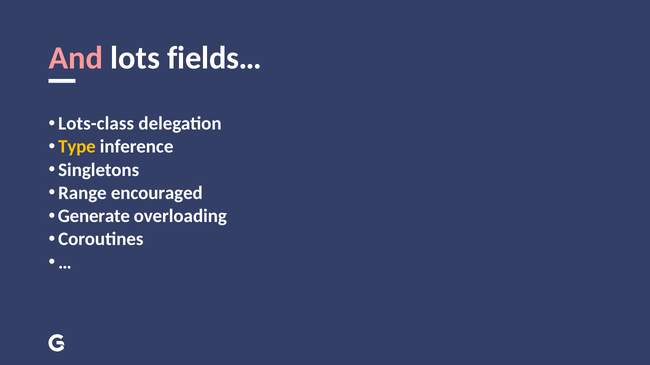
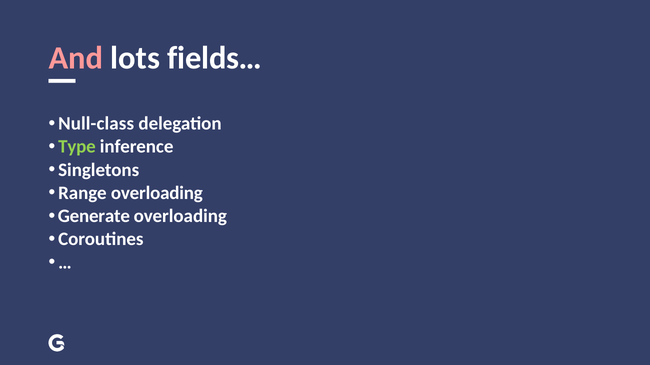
Lots-class: Lots-class -> Null-class
Type colour: yellow -> light green
Range encouraged: encouraged -> overloading
